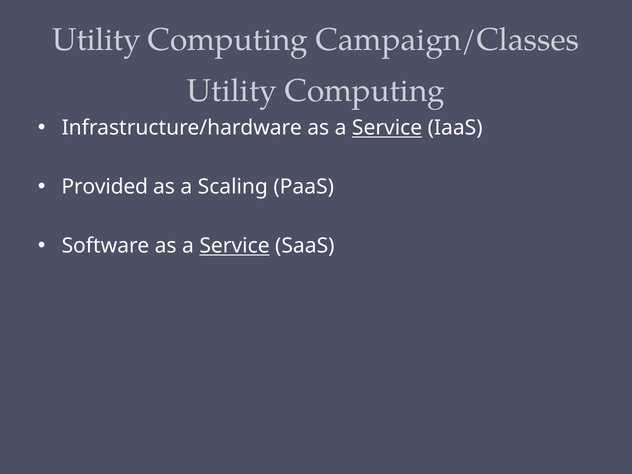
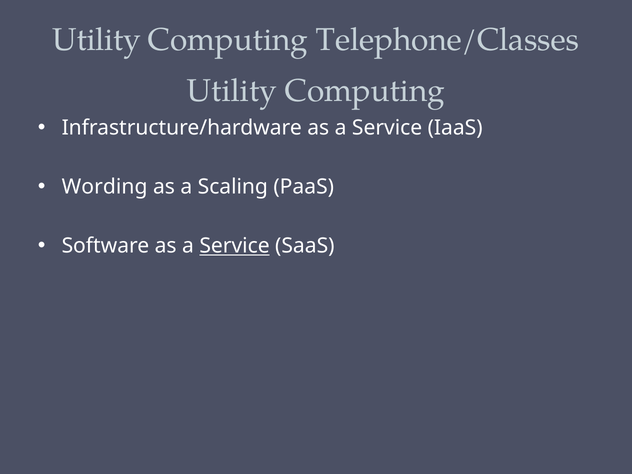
Campaign/Classes: Campaign/Classes -> Telephone/Classes
Service at (387, 128) underline: present -> none
Provided: Provided -> Wording
